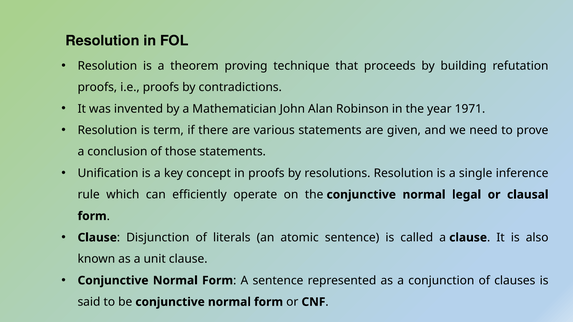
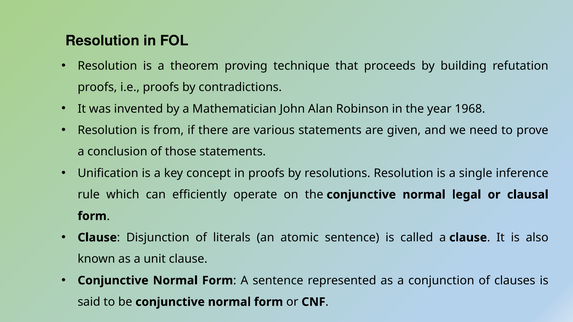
1971: 1971 -> 1968
term: term -> from
